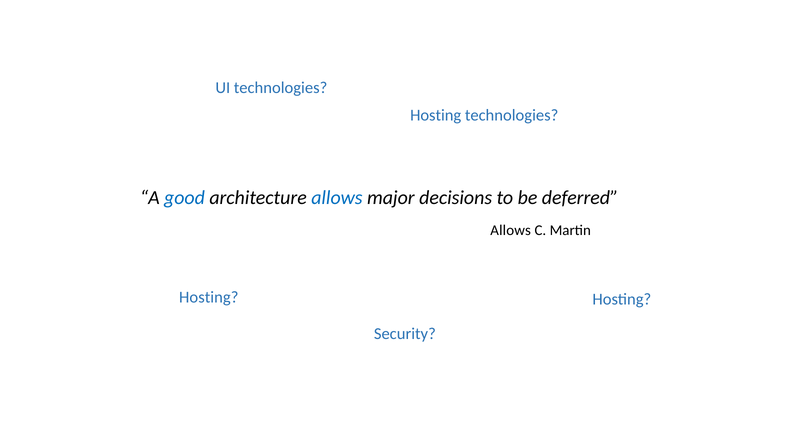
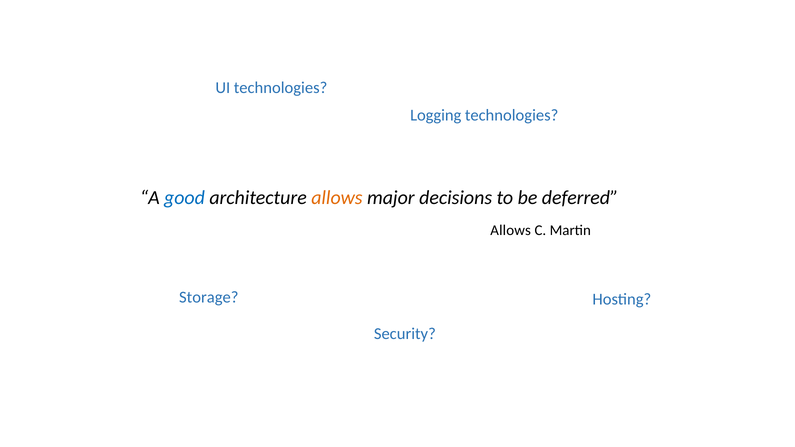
Hosting at (436, 115): Hosting -> Logging
allows at (337, 198) colour: blue -> orange
Hosting at (209, 298): Hosting -> Storage
